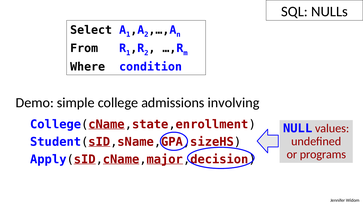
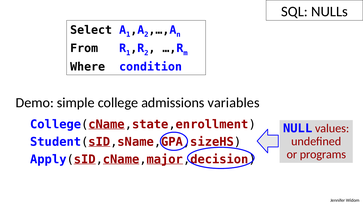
involving: involving -> variables
